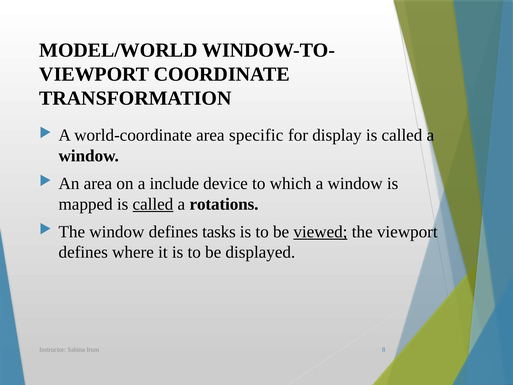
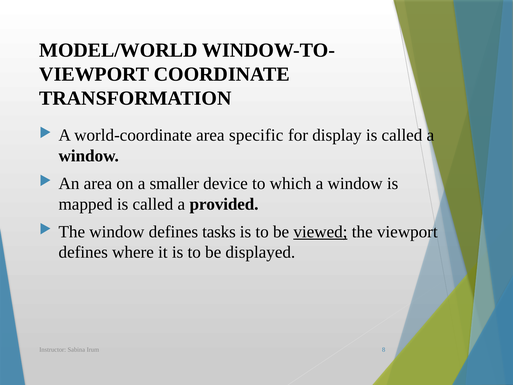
include: include -> smaller
called at (153, 204) underline: present -> none
rotations: rotations -> provided
